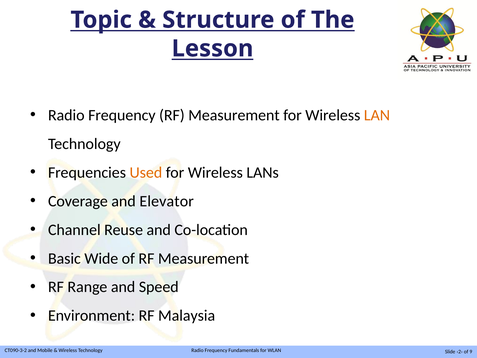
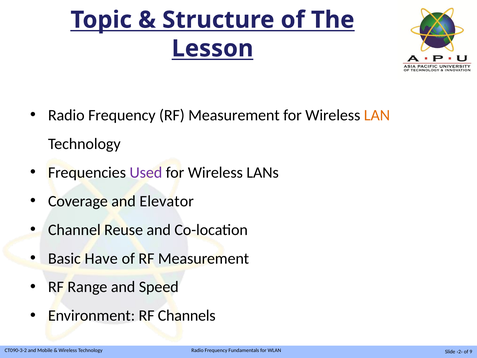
Used colour: orange -> purple
Wide: Wide -> Have
Malaysia: Malaysia -> Channels
